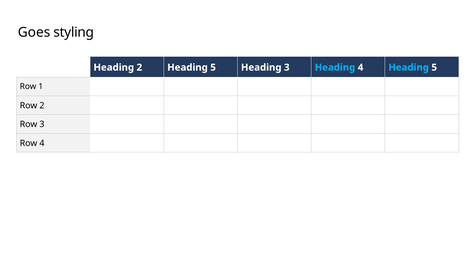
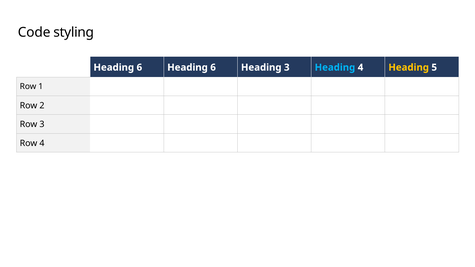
Goes: Goes -> Code
2 at (139, 67): 2 -> 6
5 at (213, 67): 5 -> 6
Heading at (409, 67) colour: light blue -> yellow
